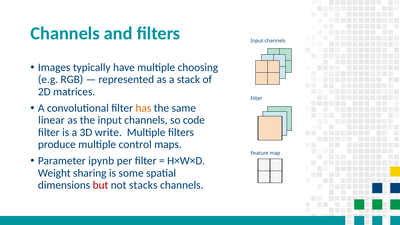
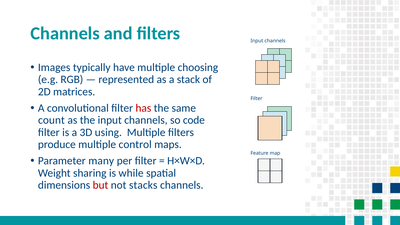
has colour: orange -> red
linear: linear -> count
write: write -> using
ipynb: ipynb -> many
some: some -> while
